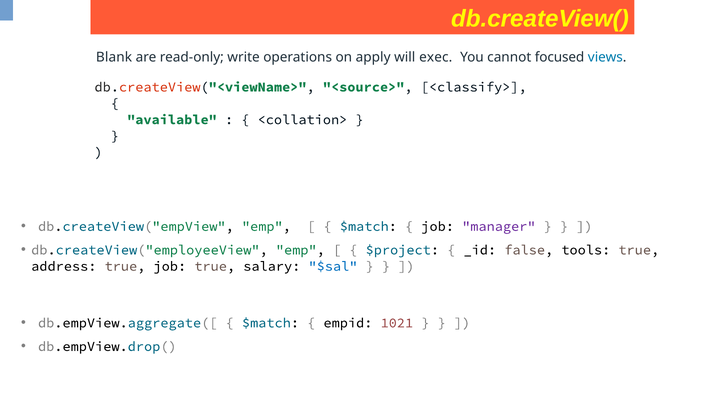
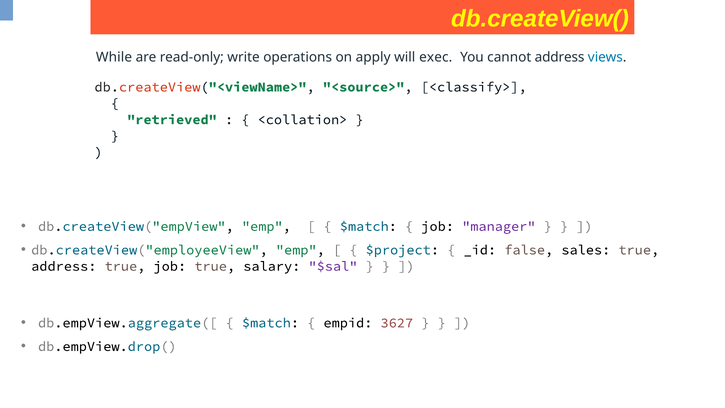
Blank: Blank -> While
cannot focused: focused -> address
available: available -> retrieved
tools: tools -> sales
$sal colour: blue -> purple
1021: 1021 -> 3627
